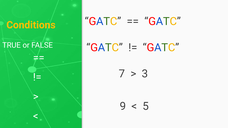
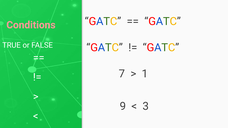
Conditions colour: yellow -> pink
3: 3 -> 1
5: 5 -> 3
